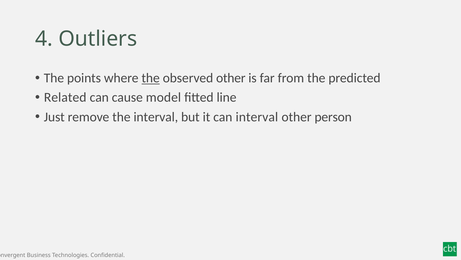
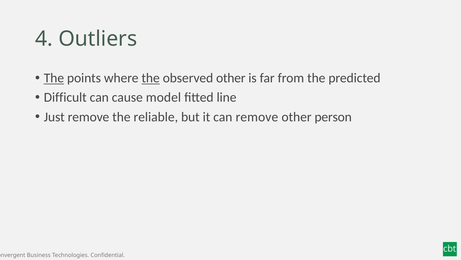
The at (54, 78) underline: none -> present
Related: Related -> Difficult
the interval: interval -> reliable
can interval: interval -> remove
